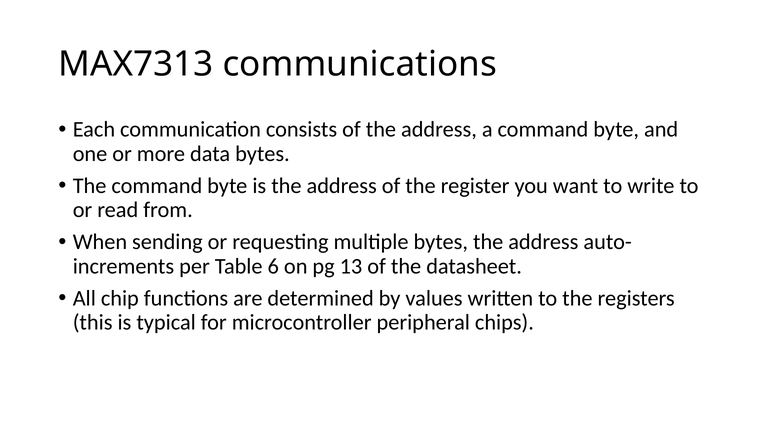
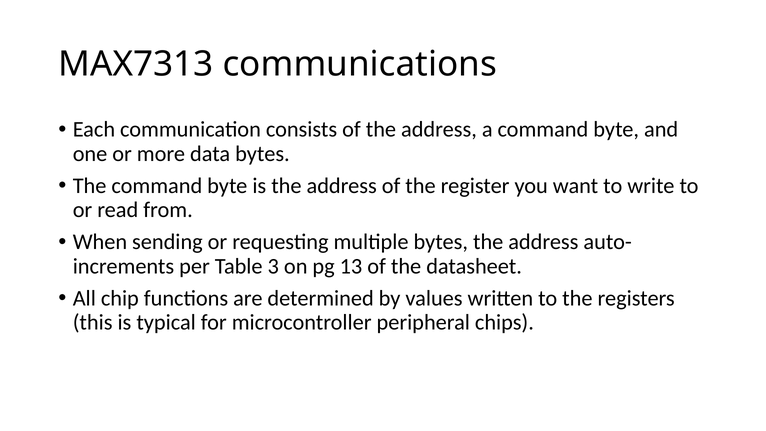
6: 6 -> 3
